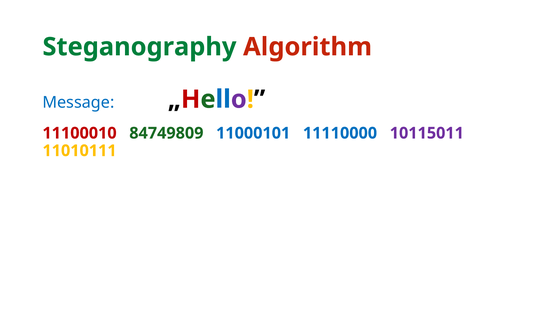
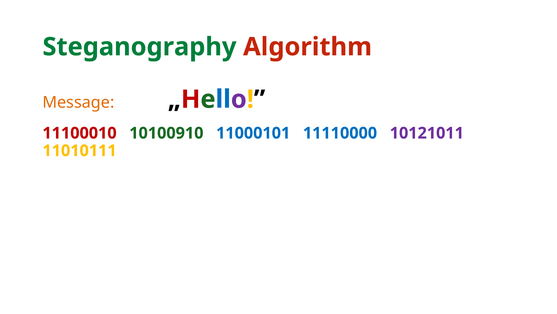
Message colour: blue -> orange
84749809: 84749809 -> 10100910
10115011: 10115011 -> 10121011
